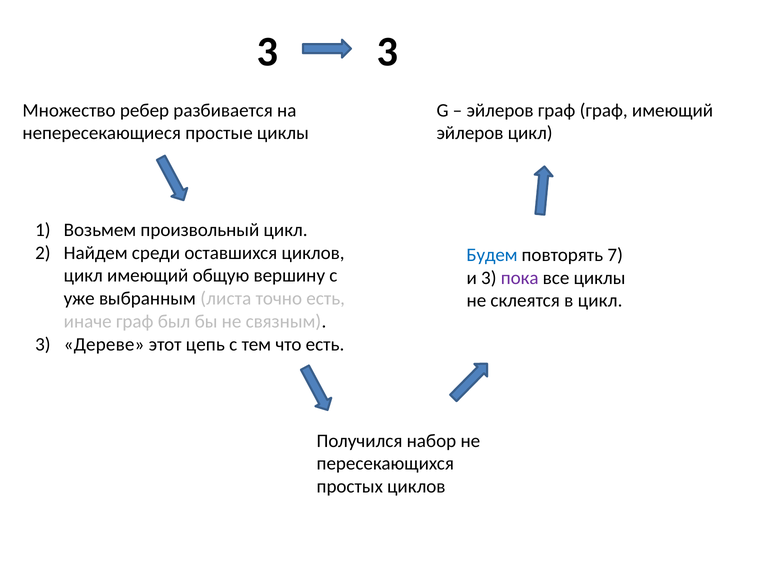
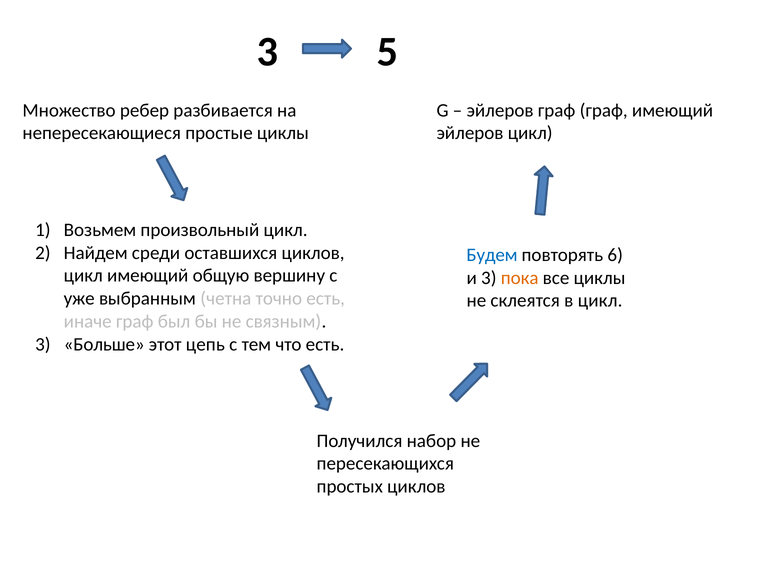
3 3: 3 -> 5
7: 7 -> 6
пока colour: purple -> orange
листа: листа -> четна
Дереве: Дереве -> Больше
